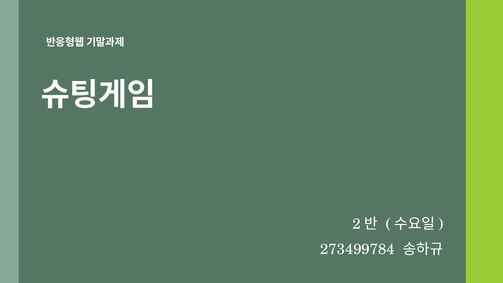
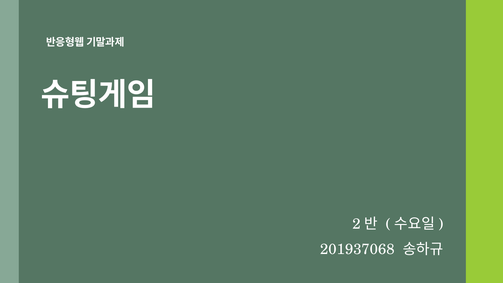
273499784: 273499784 -> 201937068
